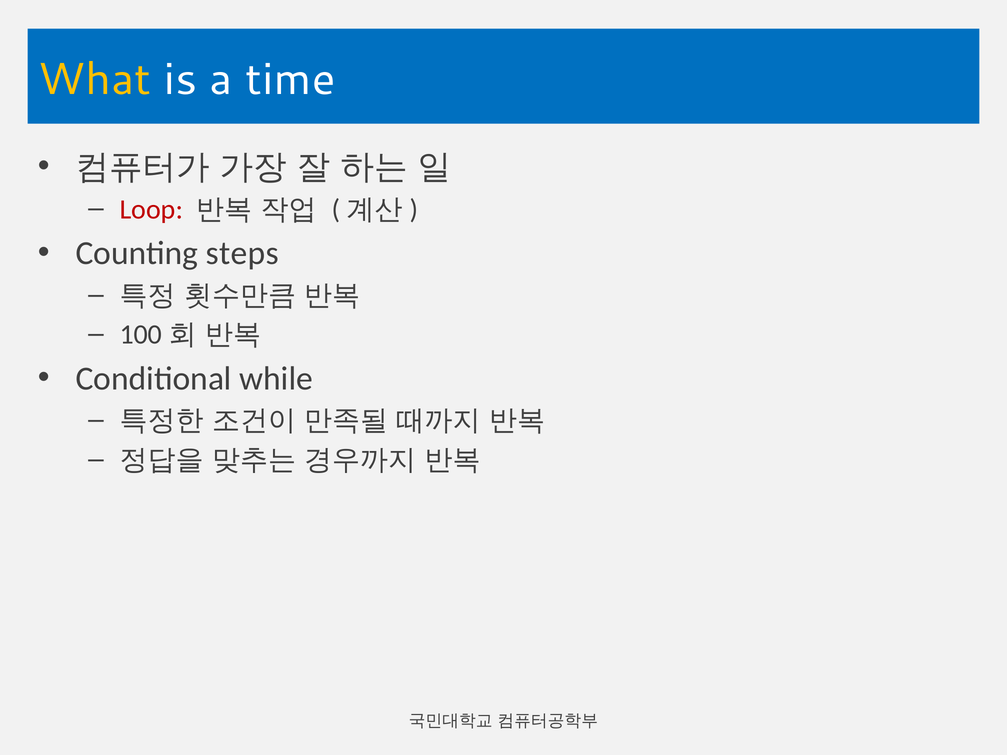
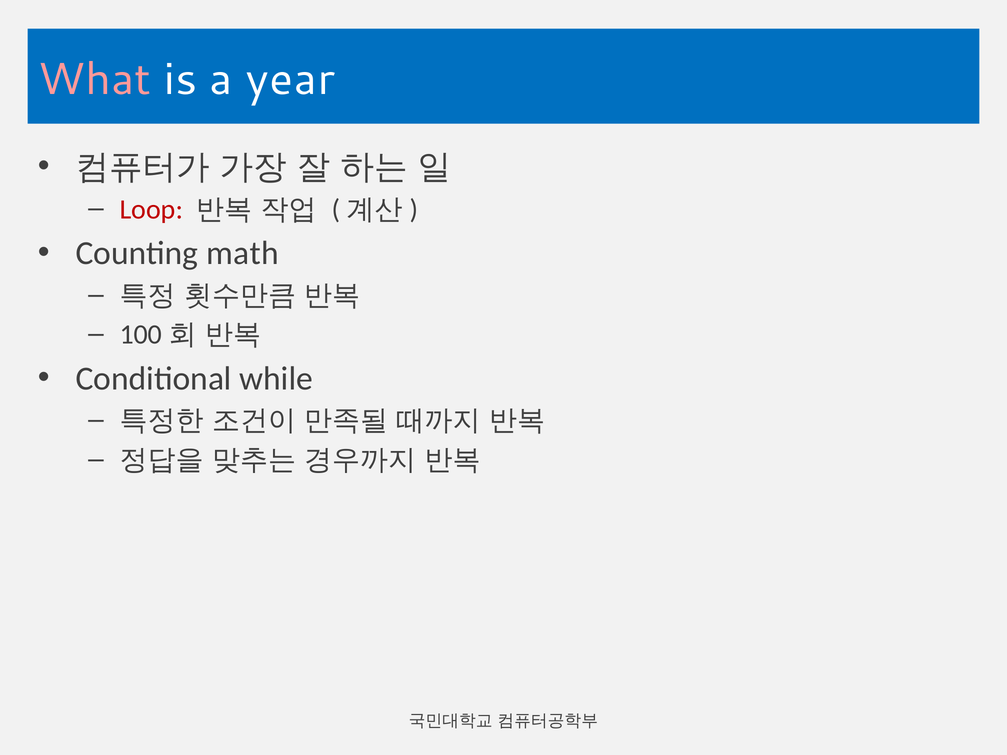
What colour: yellow -> pink
time: time -> year
steps: steps -> math
